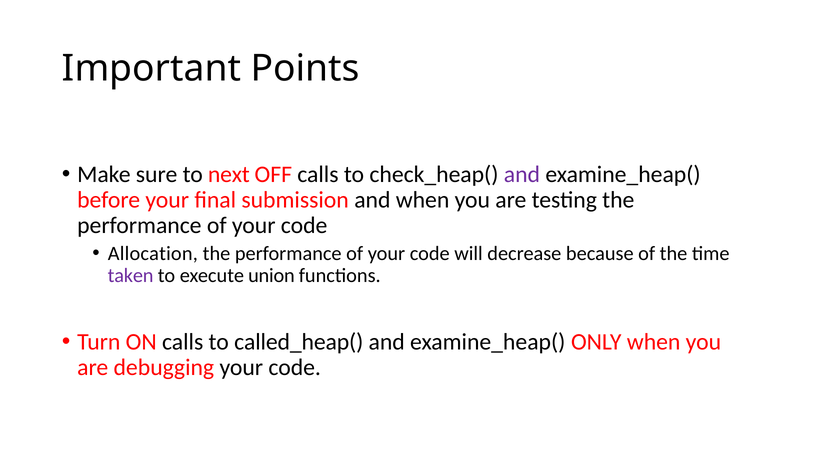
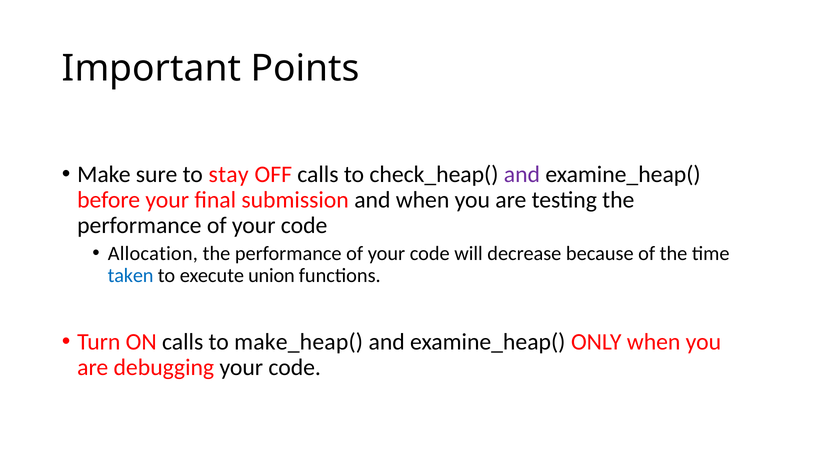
next: next -> stay
taken colour: purple -> blue
called_heap(: called_heap( -> make_heap(
